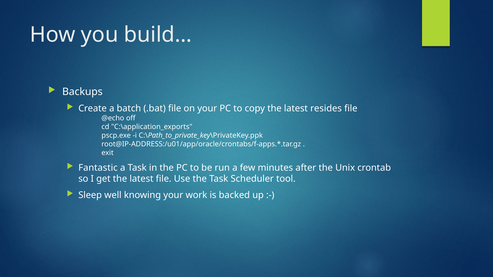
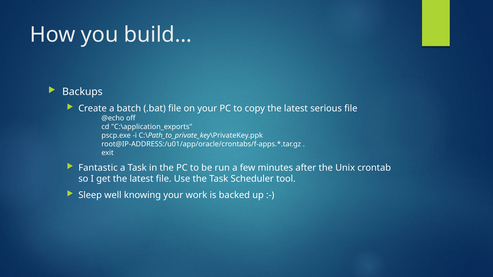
resides: resides -> serious
